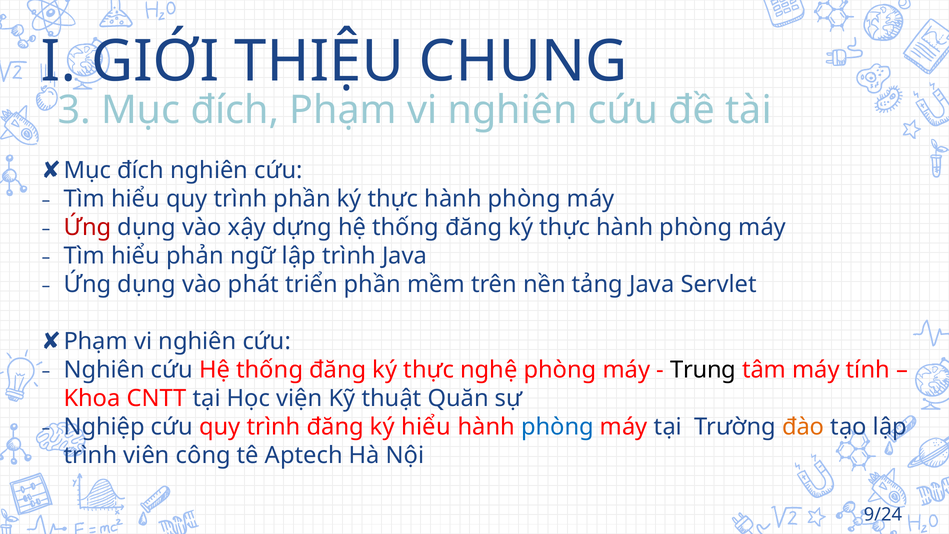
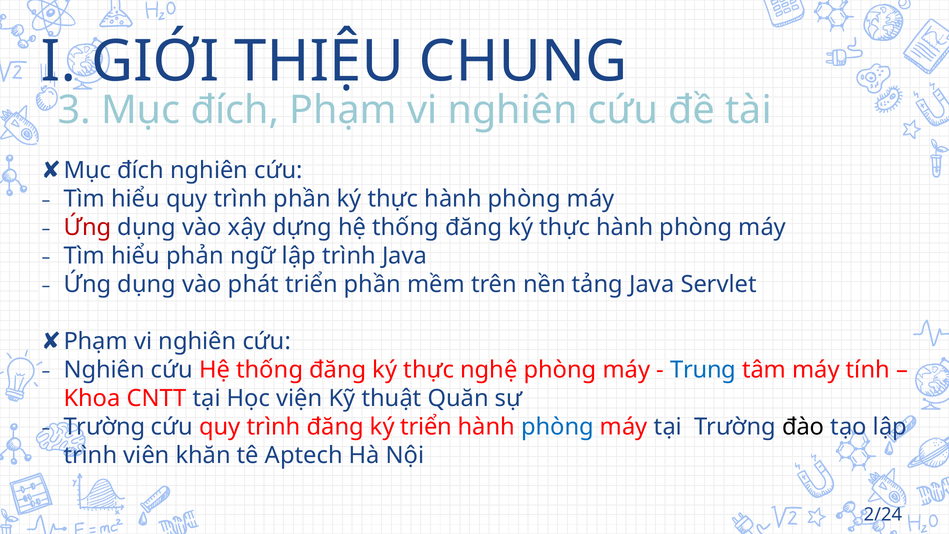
Trung colour: black -> blue
Nghiệp at (104, 427): Nghiệp -> Trường
ký hiểu: hiểu -> triển
đào colour: orange -> black
công: công -> khăn
9/24: 9/24 -> 2/24
